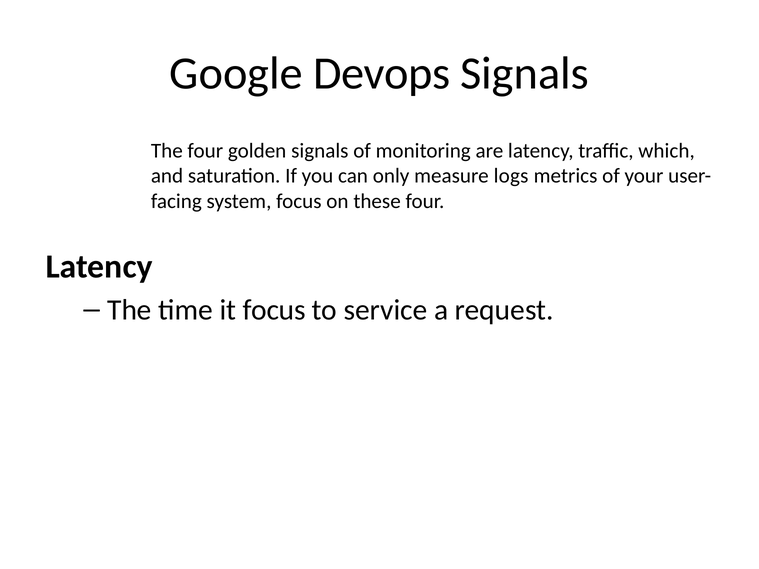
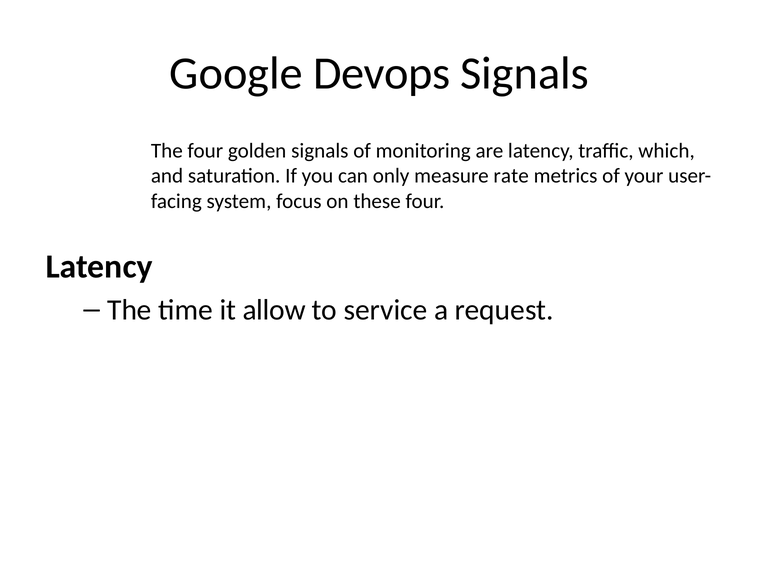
logs: logs -> rate
it focus: focus -> allow
